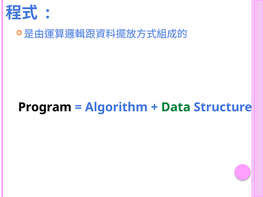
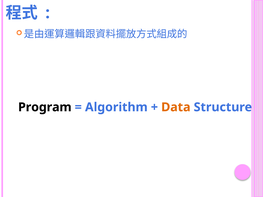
Data colour: green -> orange
